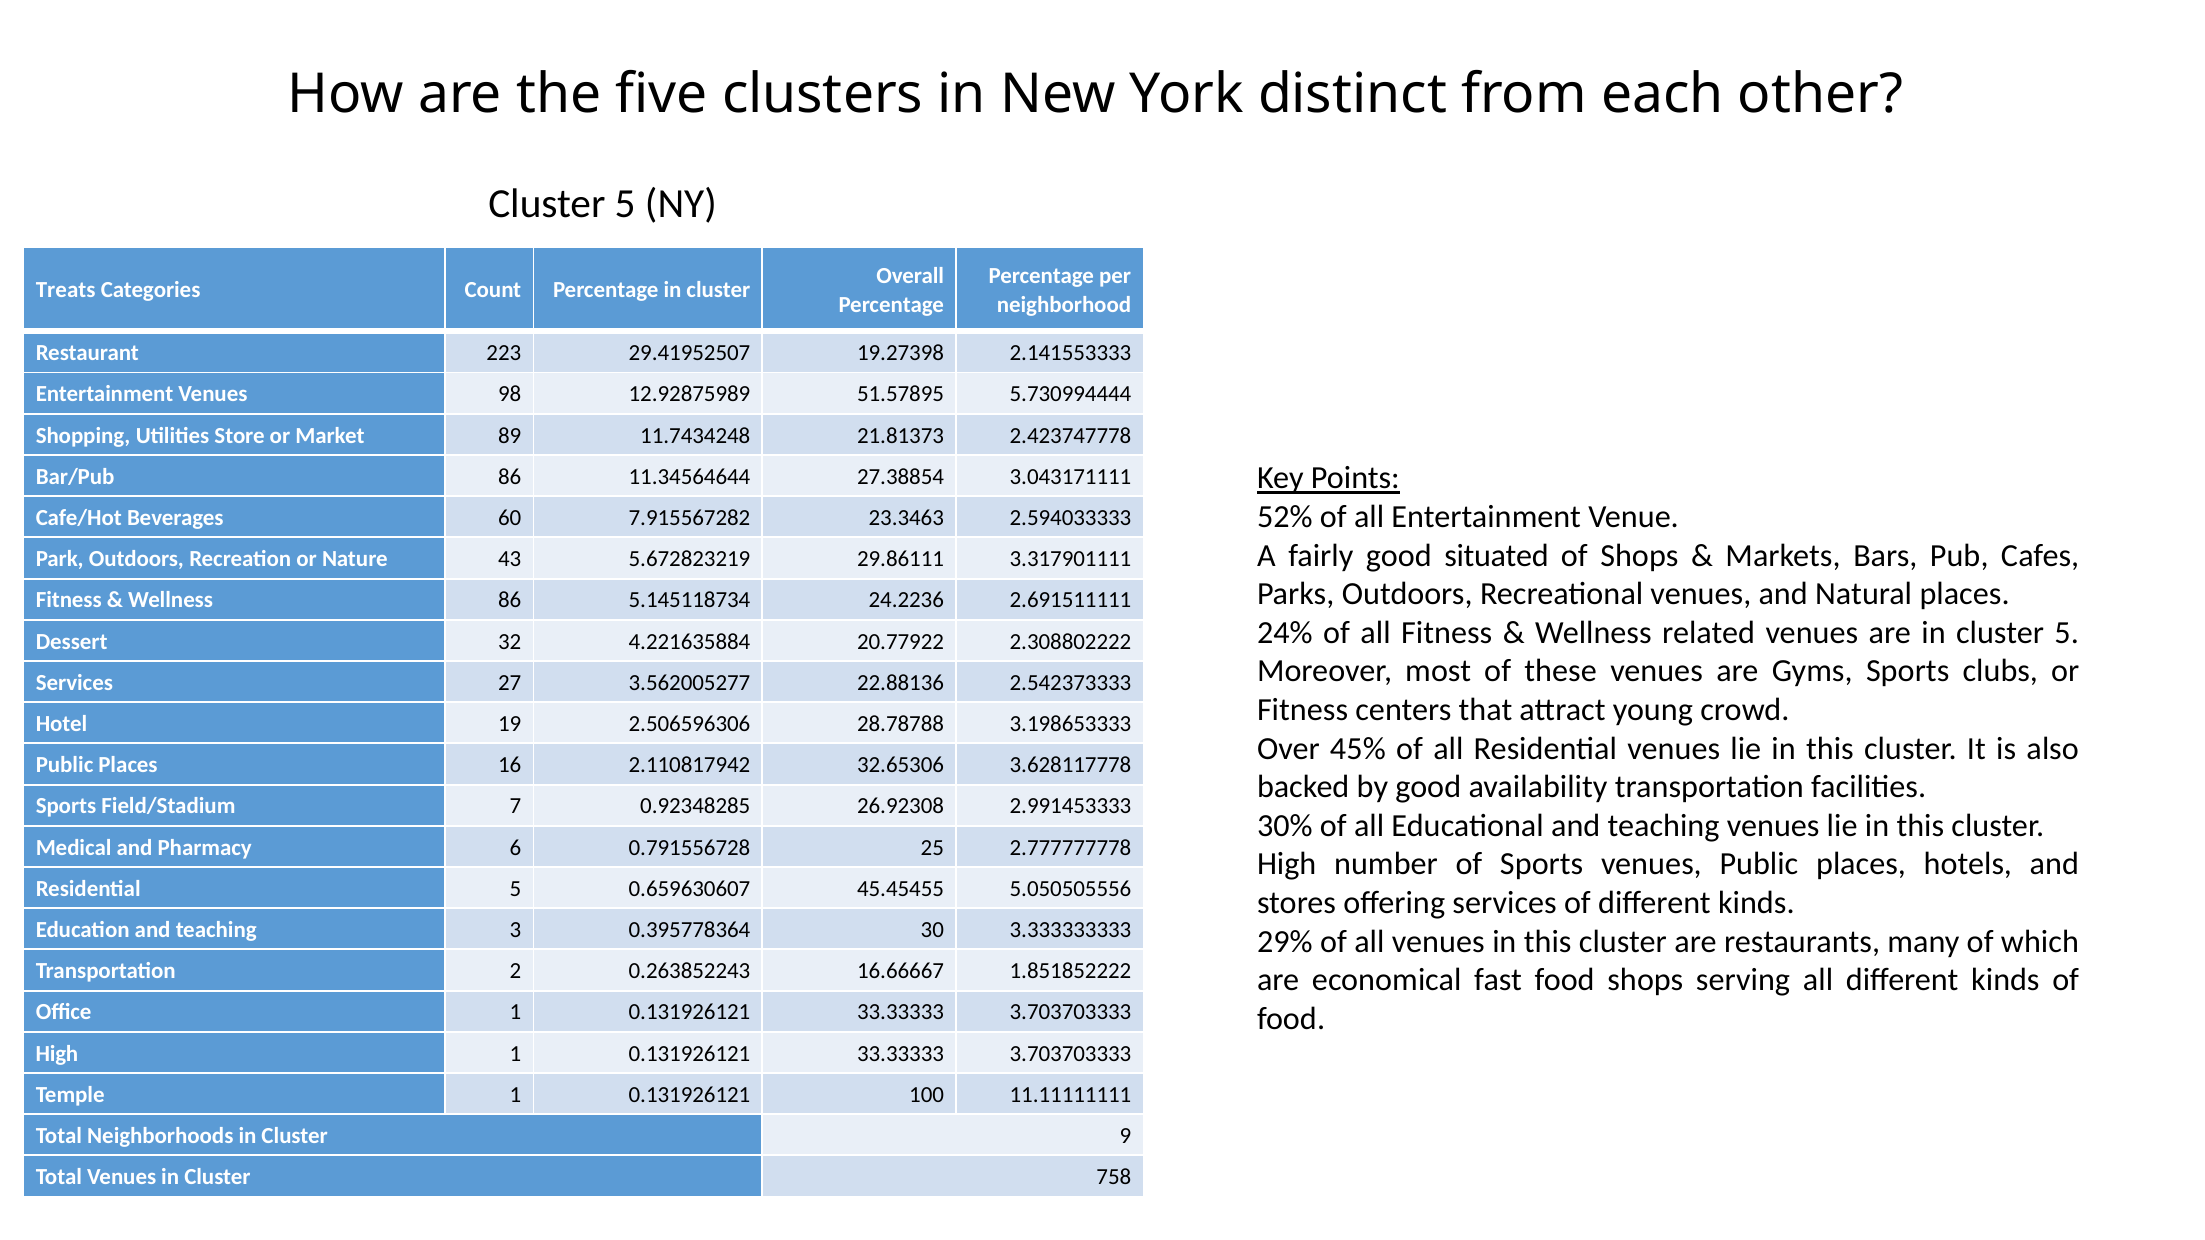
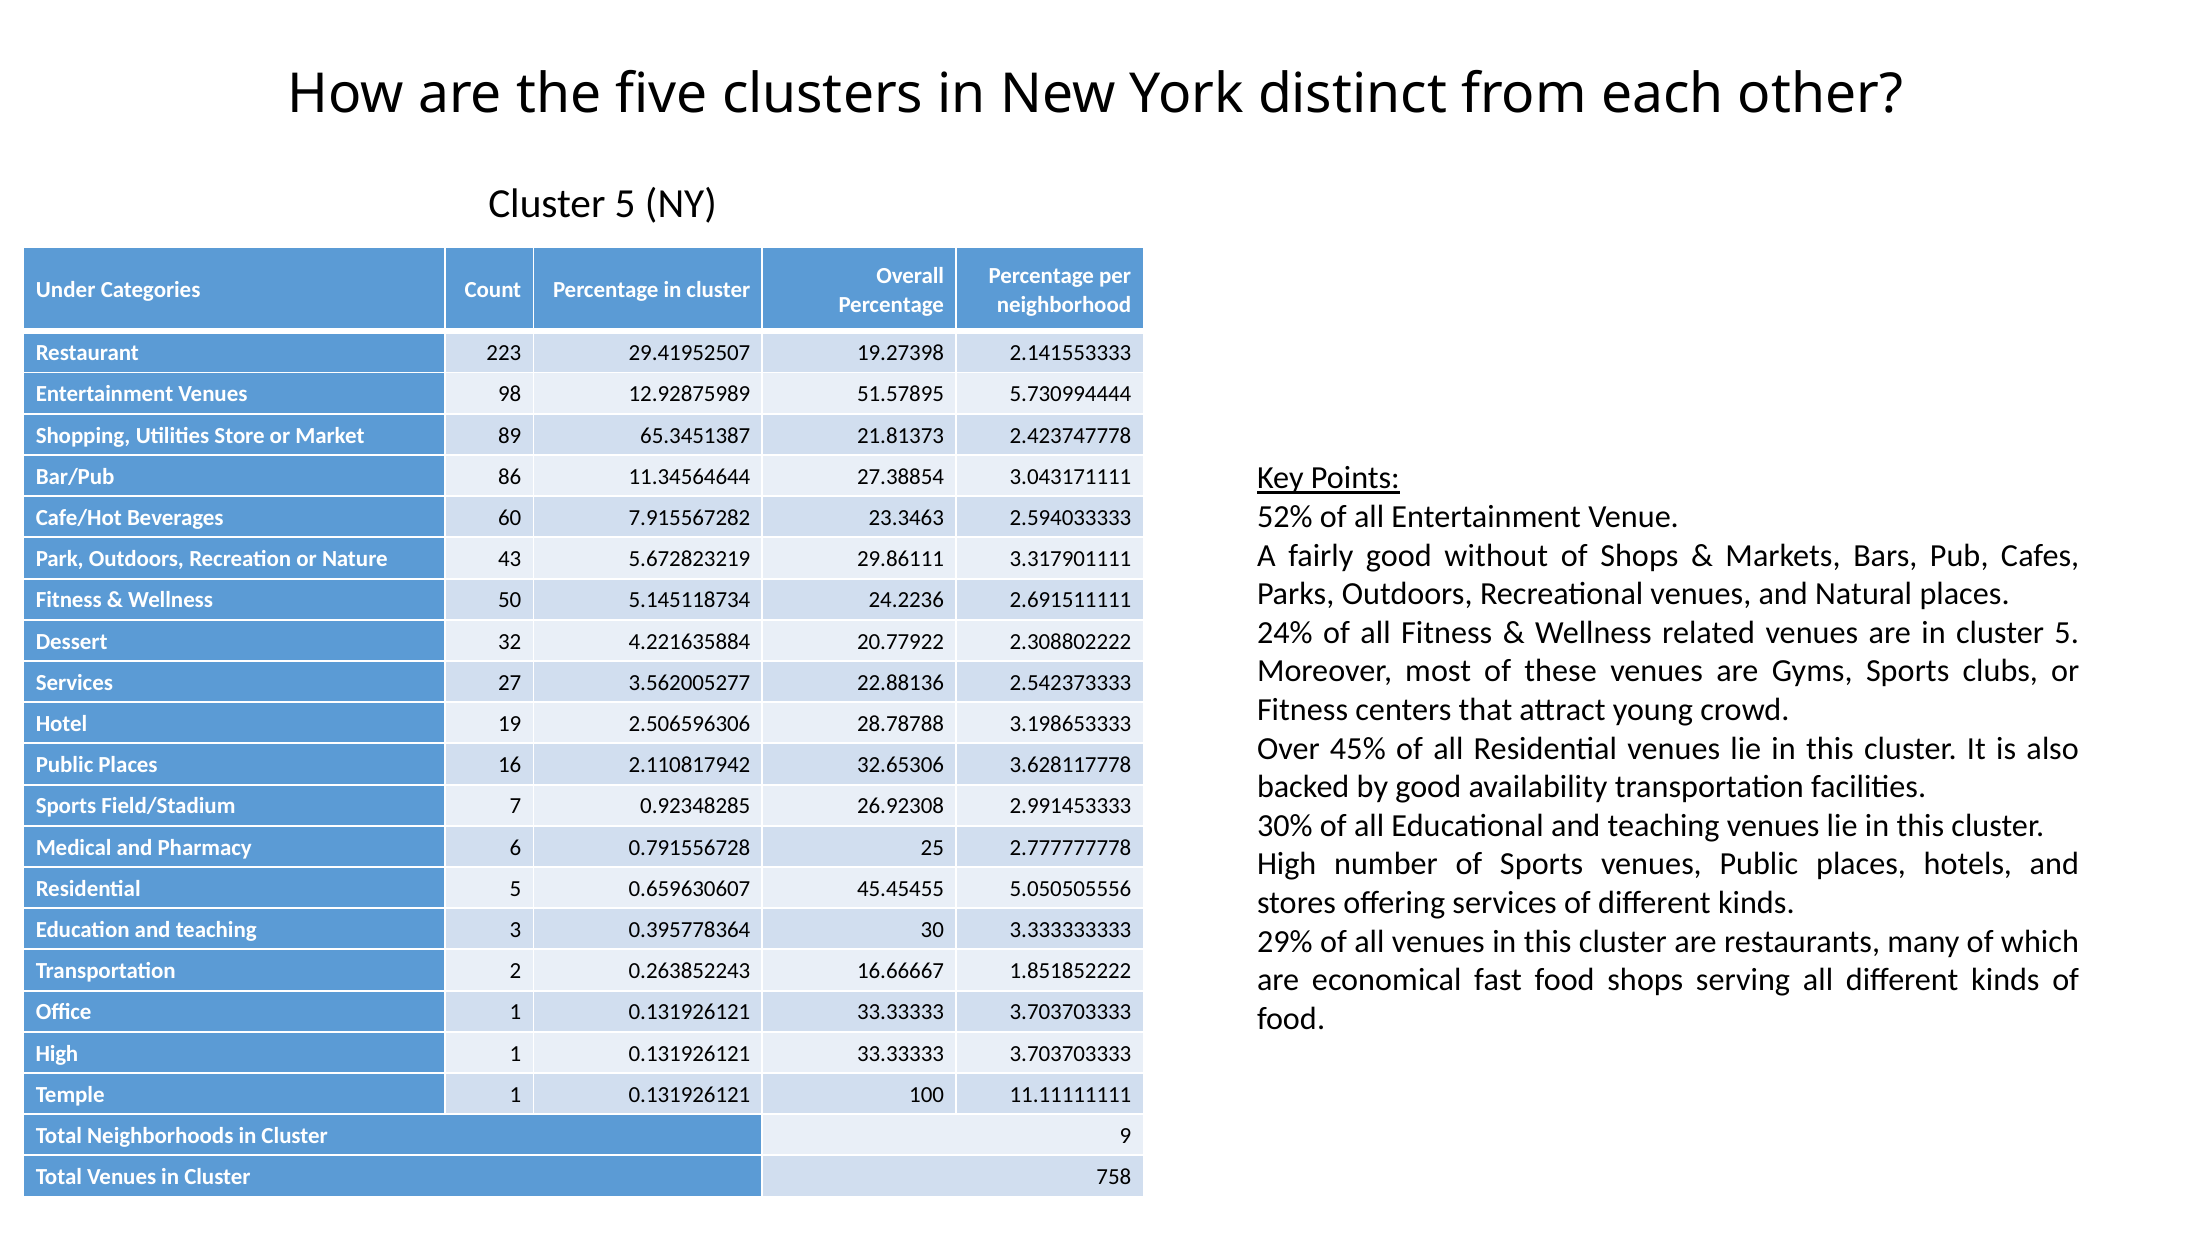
Treats: Treats -> Under
11.7434248: 11.7434248 -> 65.3451387
situated: situated -> without
Wellness 86: 86 -> 50
